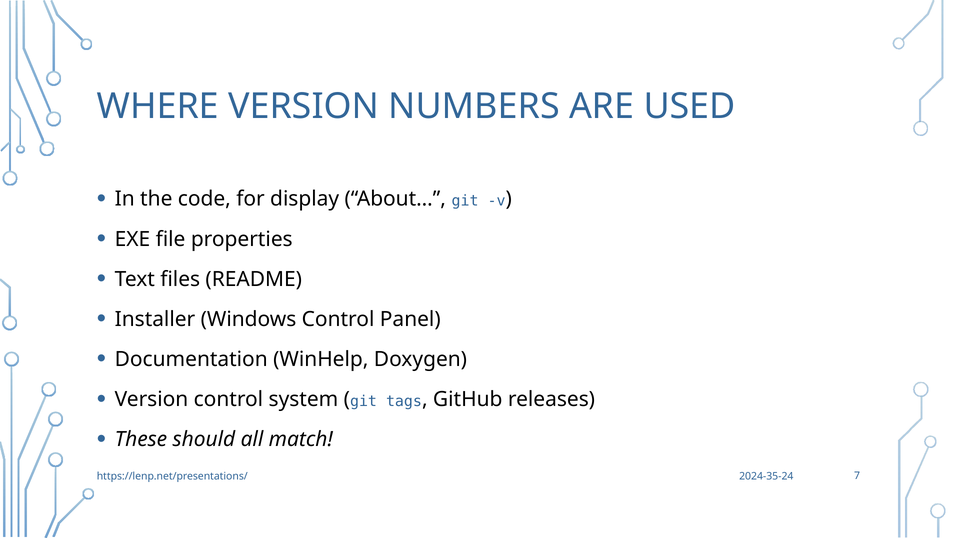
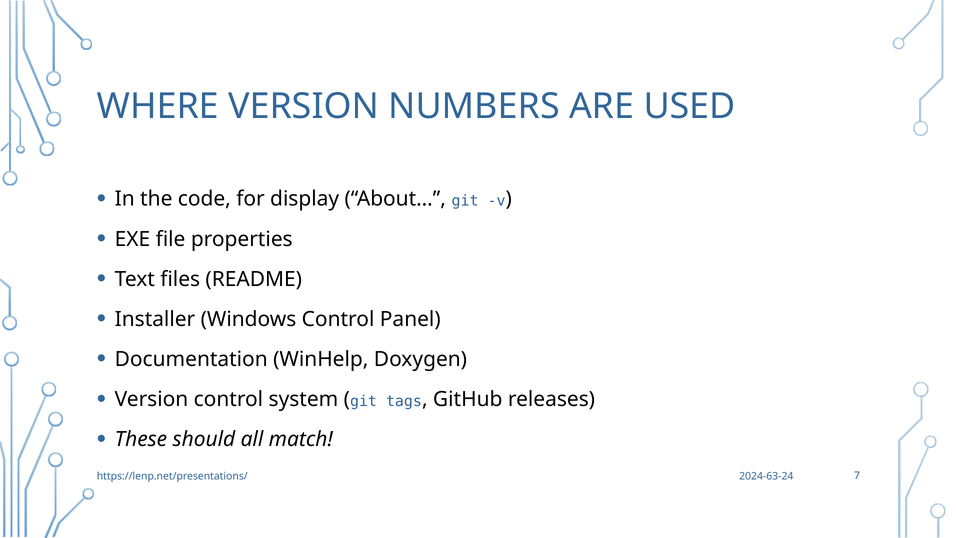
2024-35-24: 2024-35-24 -> 2024-63-24
